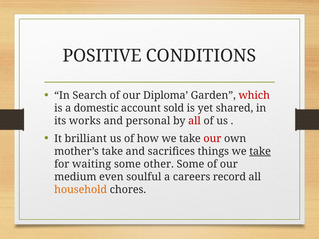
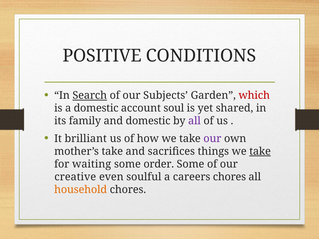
Search underline: none -> present
Diploma: Diploma -> Subjects
sold: sold -> soul
works: works -> family
and personal: personal -> domestic
all at (194, 121) colour: red -> purple
our at (212, 139) colour: red -> purple
other: other -> order
medium: medium -> creative
careers record: record -> chores
